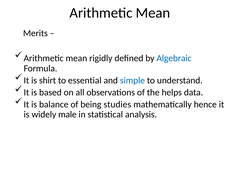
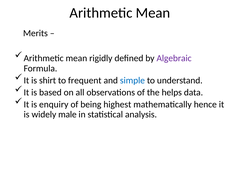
Algebraic colour: blue -> purple
essential: essential -> frequent
balance: balance -> enquiry
studies: studies -> highest
